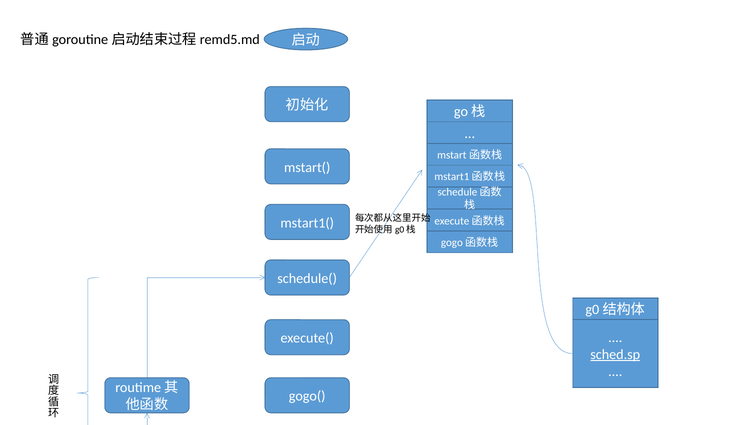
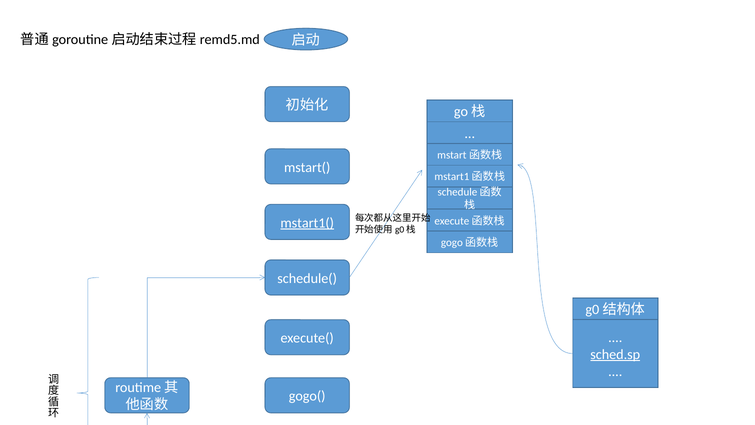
mstart1( underline: none -> present
